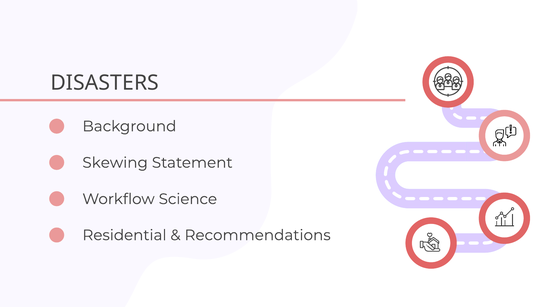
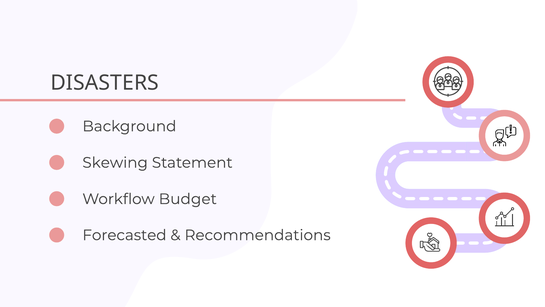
Science: Science -> Budget
Residential: Residential -> Forecasted
